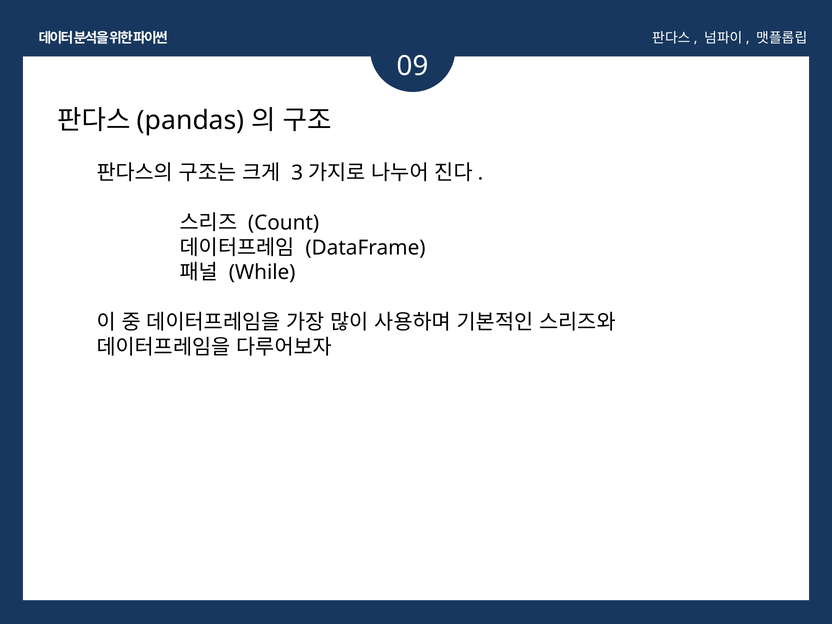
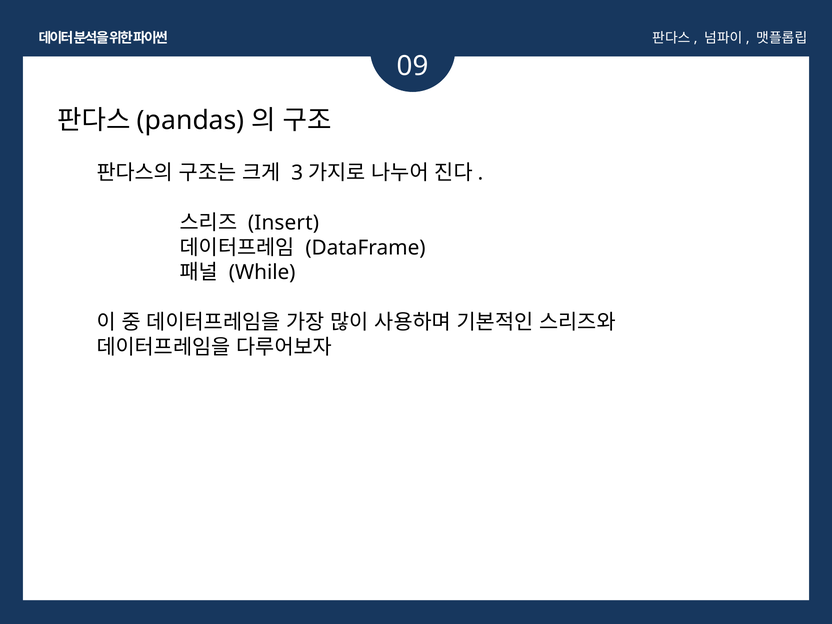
Count: Count -> Insert
